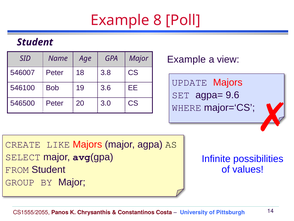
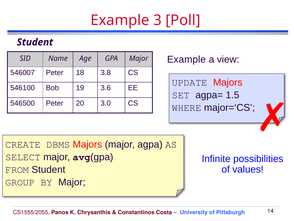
8: 8 -> 3
9.6: 9.6 -> 1.5
LIKE: LIKE -> DBMS
